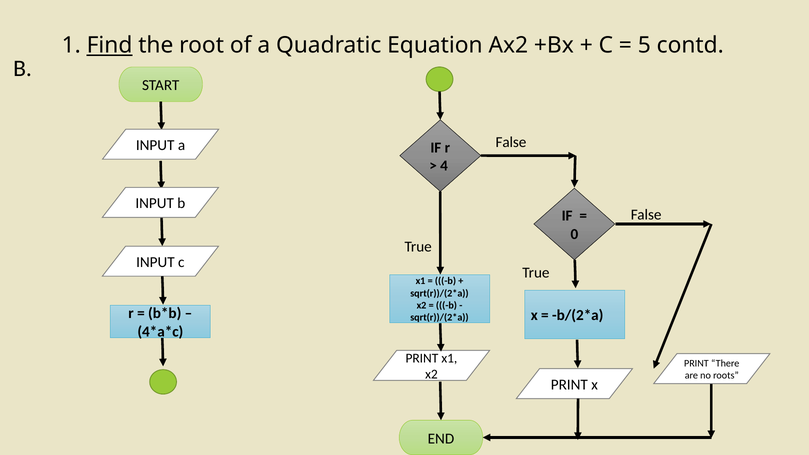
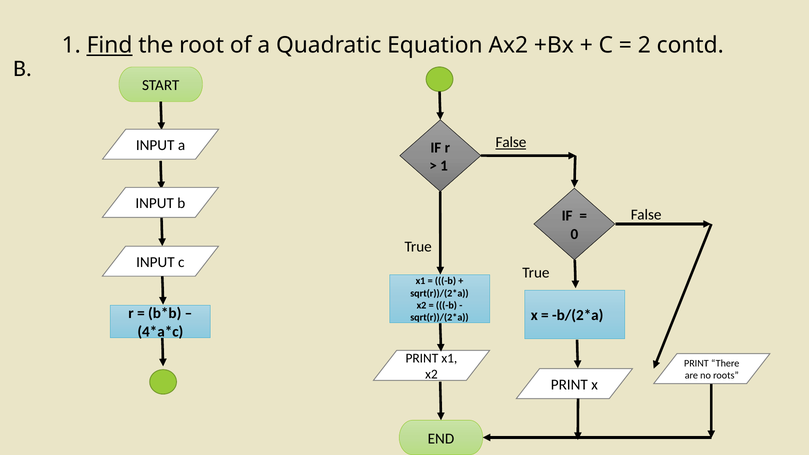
5: 5 -> 2
False at (511, 142) underline: none -> present
4 at (444, 166): 4 -> 1
